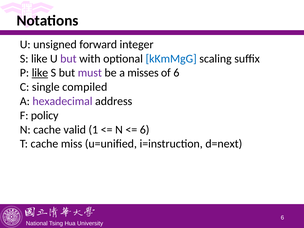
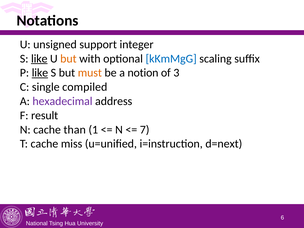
forward: forward -> support
like at (39, 59) underline: none -> present
but at (68, 59) colour: purple -> orange
must colour: purple -> orange
misses: misses -> notion
of 6: 6 -> 3
policy: policy -> result
valid: valid -> than
6 at (145, 130): 6 -> 7
